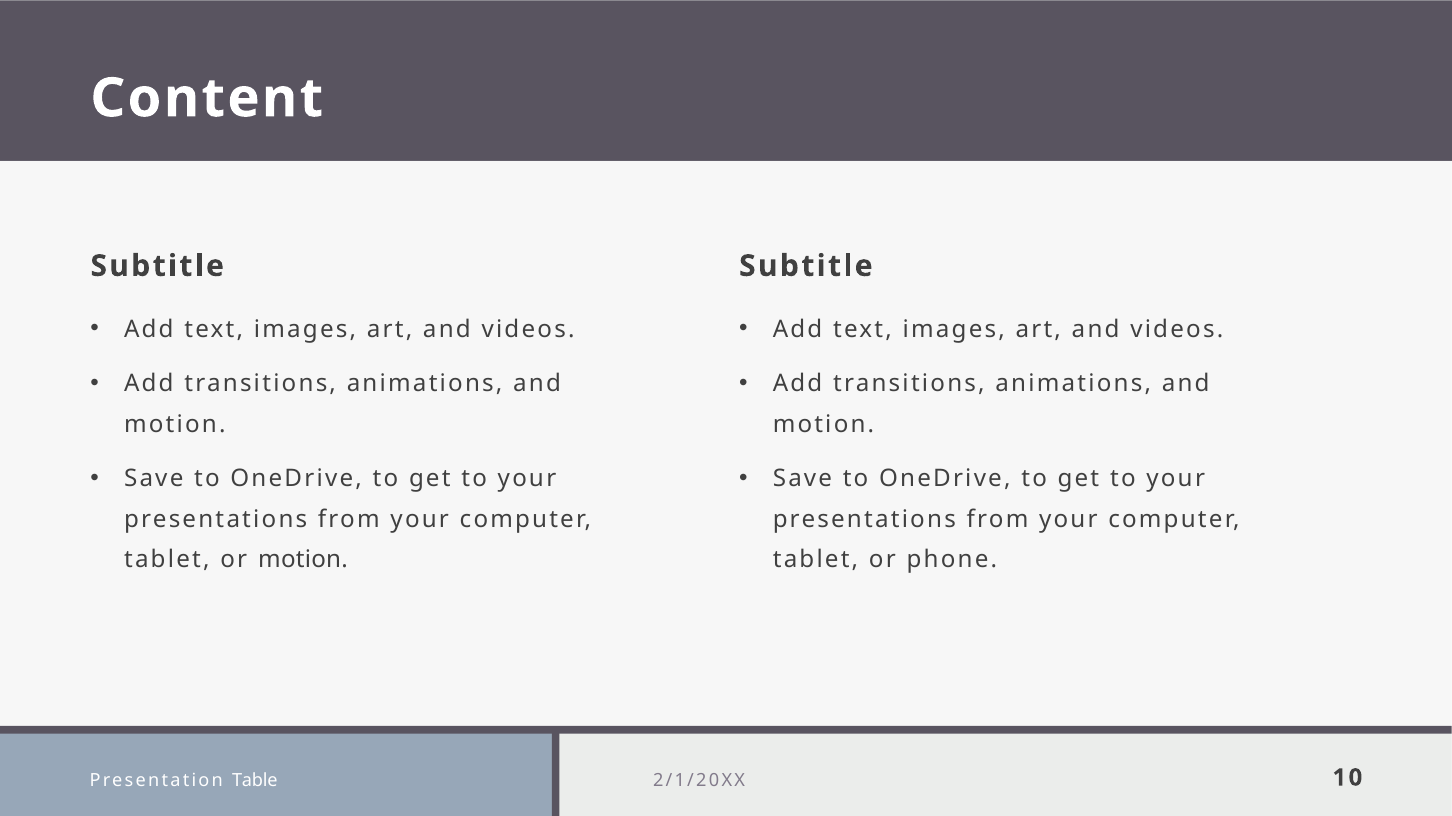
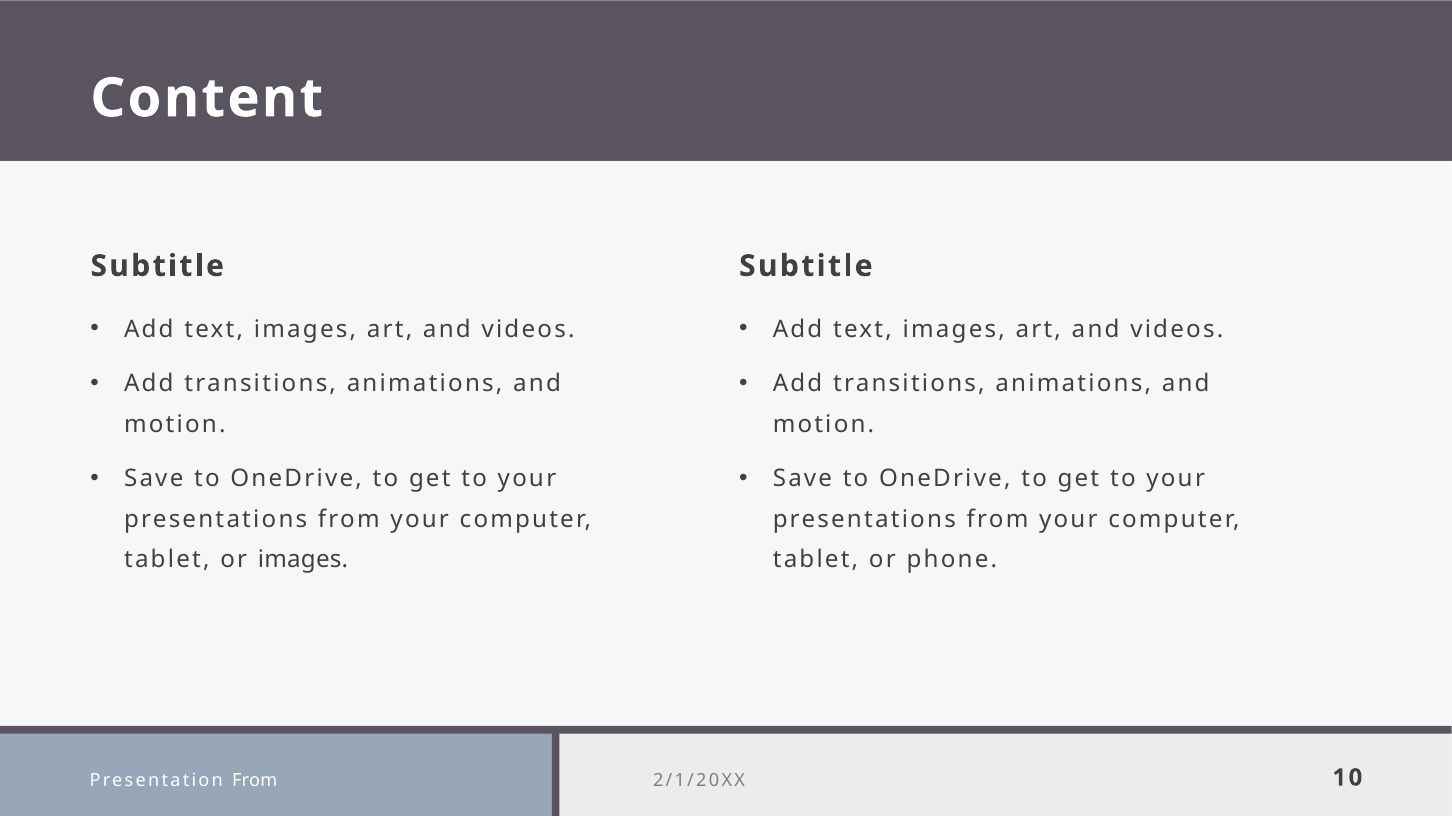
or motion: motion -> images
Presentation Table: Table -> From
